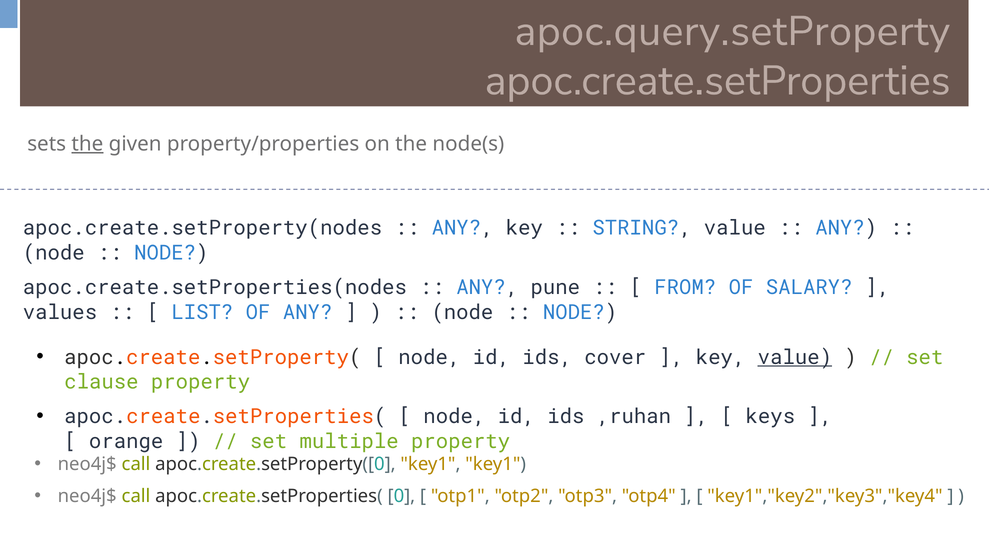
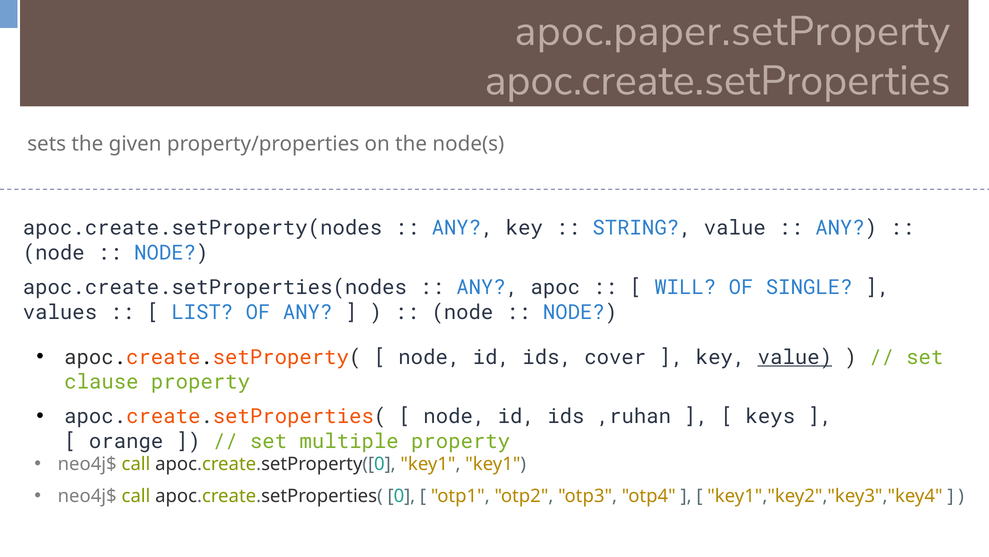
apoc.query.setProperty: apoc.query.setProperty -> apoc.paper.setProperty
the at (87, 144) underline: present -> none
pune: pune -> apoc
FROM: FROM -> WILL
SALARY: SALARY -> SINGLE
